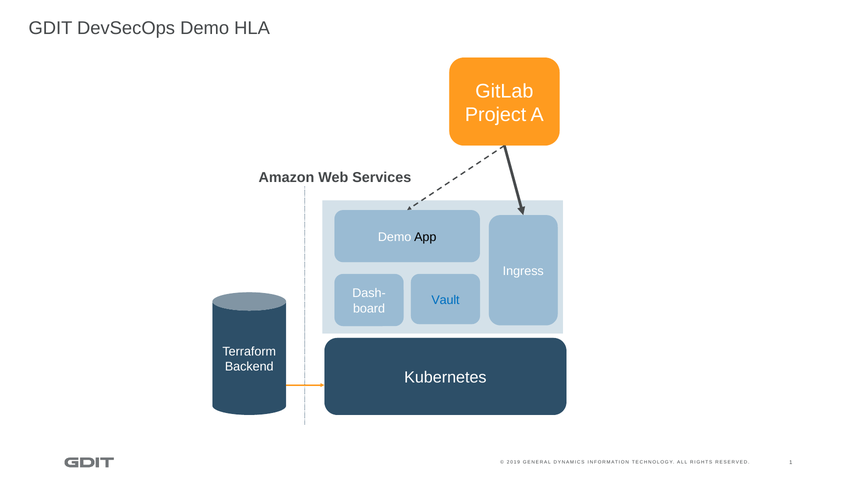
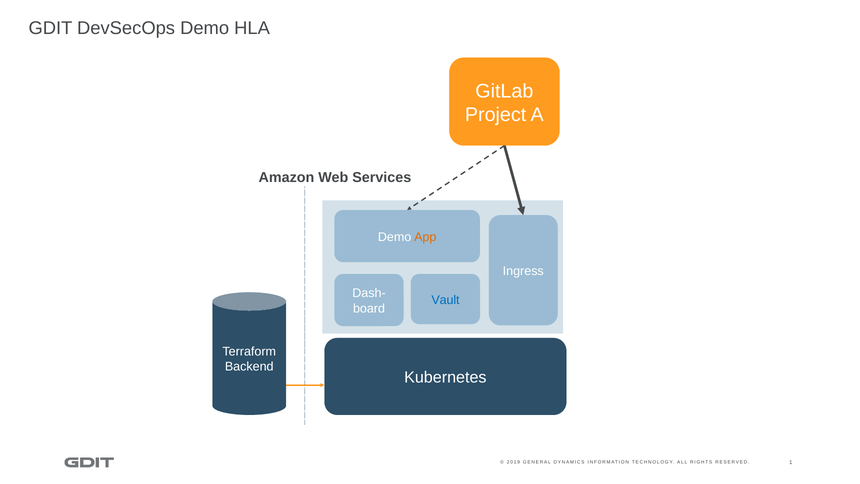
App colour: black -> orange
